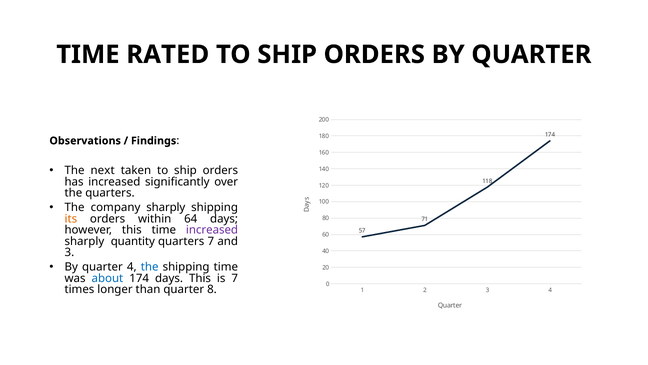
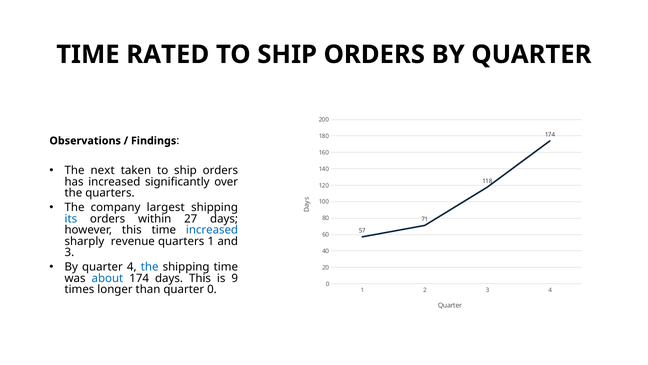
company sharply: sharply -> largest
its colour: orange -> blue
64: 64 -> 27
increased at (212, 230) colour: purple -> blue
quantity: quantity -> revenue
quarters 7: 7 -> 1
is 7: 7 -> 9
quarter 8: 8 -> 0
